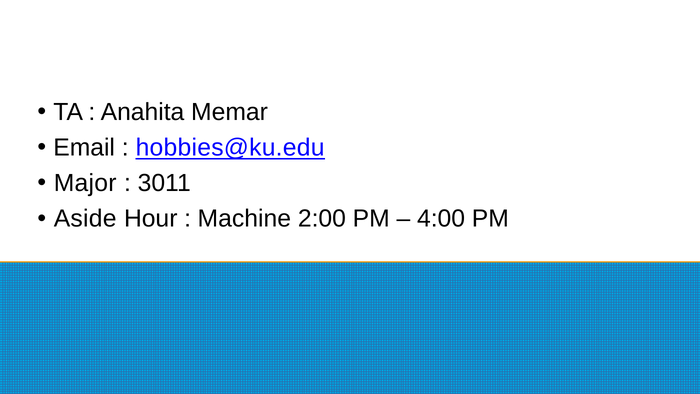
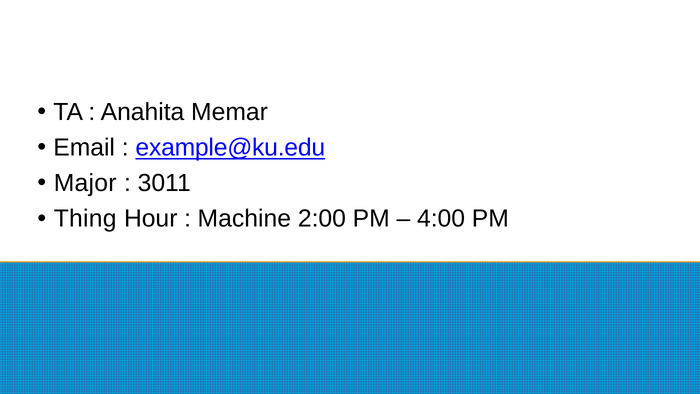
hobbies@ku.edu: hobbies@ku.edu -> example@ku.edu
Aside: Aside -> Thing
